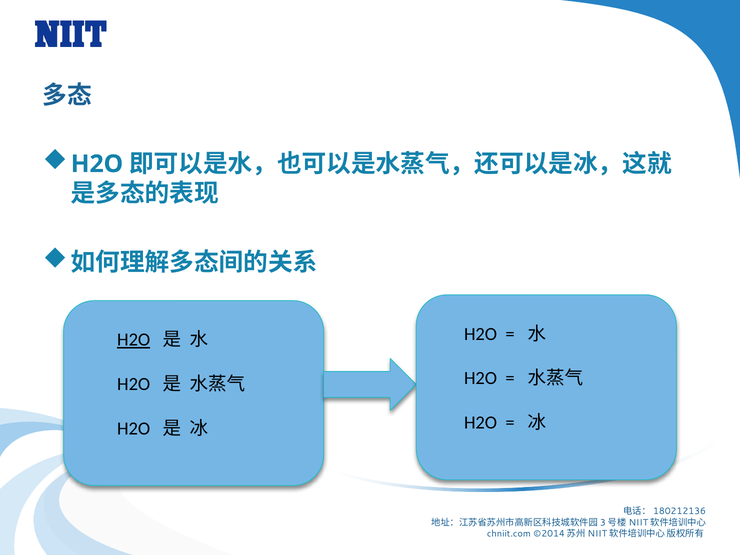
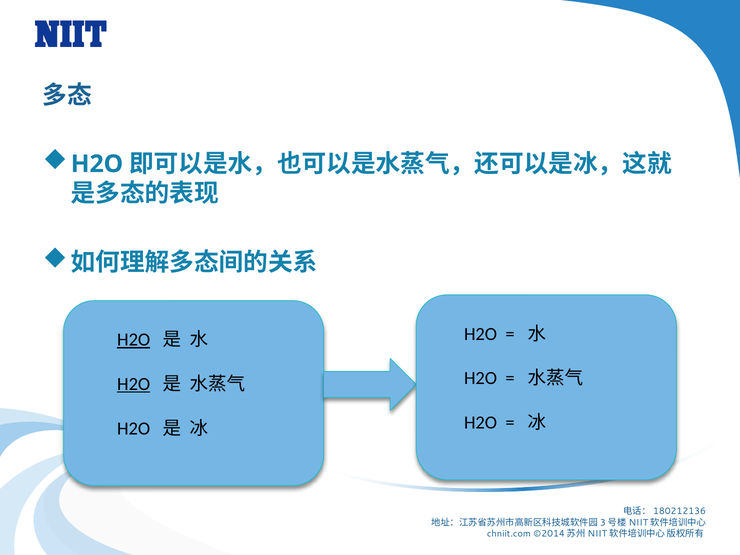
H2O at (134, 384) underline: none -> present
